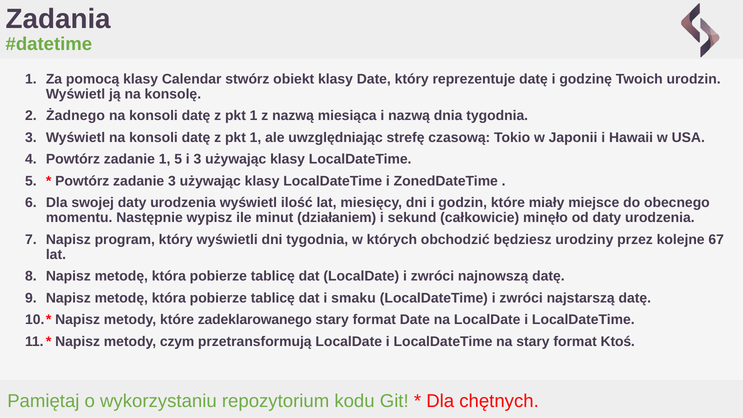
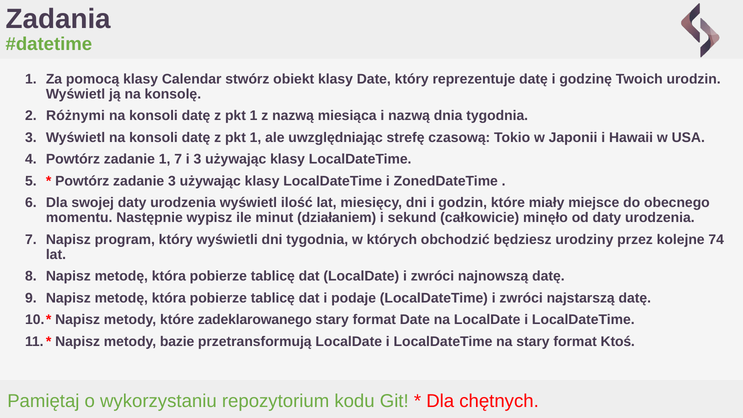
Żadnego: Żadnego -> Różnymi
1 5: 5 -> 7
67: 67 -> 74
smaku: smaku -> podaje
czym: czym -> bazie
